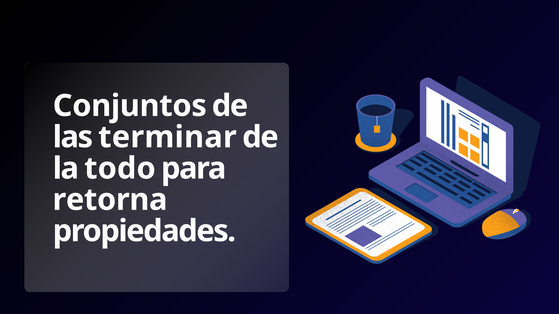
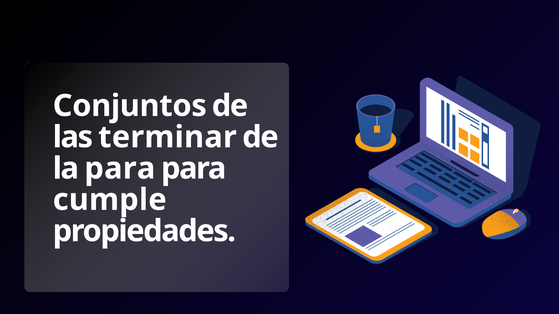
la todo: todo -> para
retorna: retorna -> cumple
